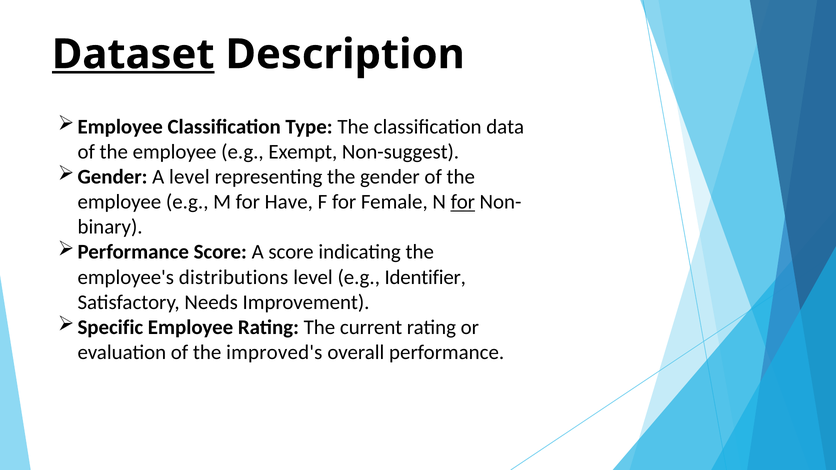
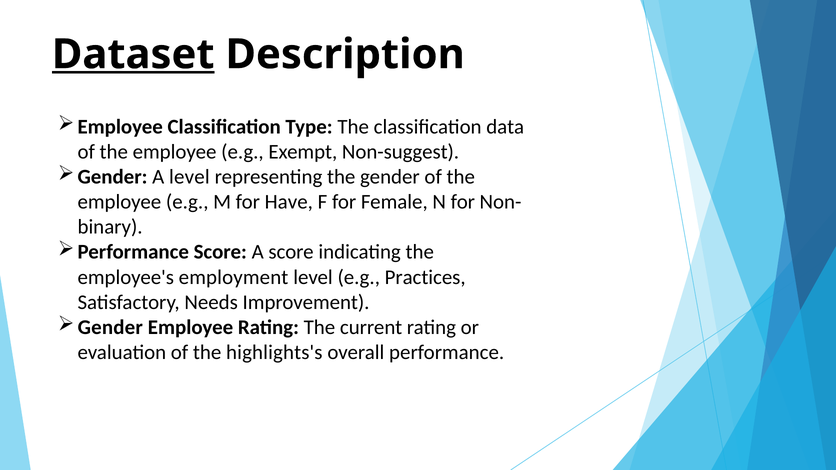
for at (463, 202) underline: present -> none
distributions: distributions -> employment
Identifier: Identifier -> Practices
Specific at (110, 327): Specific -> Gender
improved's: improved's -> highlights's
